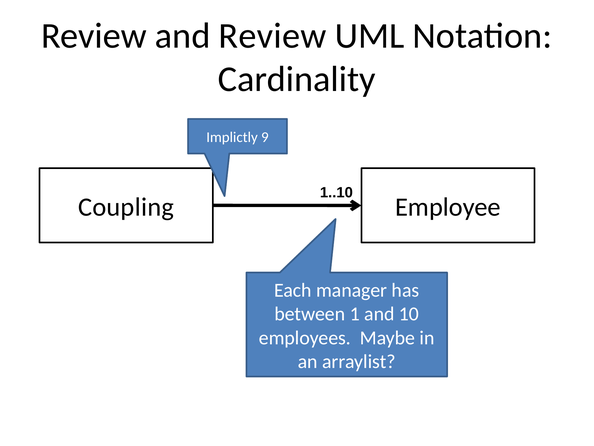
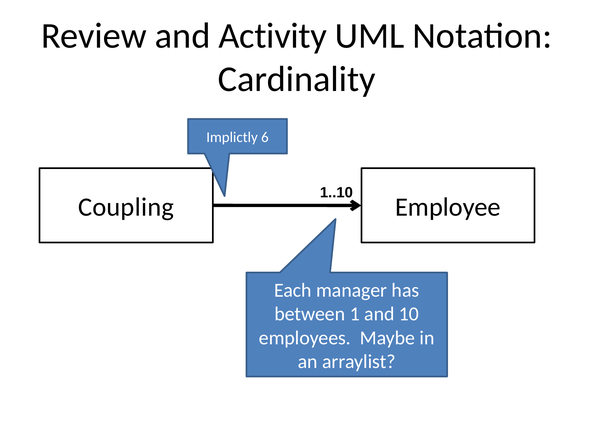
and Review: Review -> Activity
9: 9 -> 6
